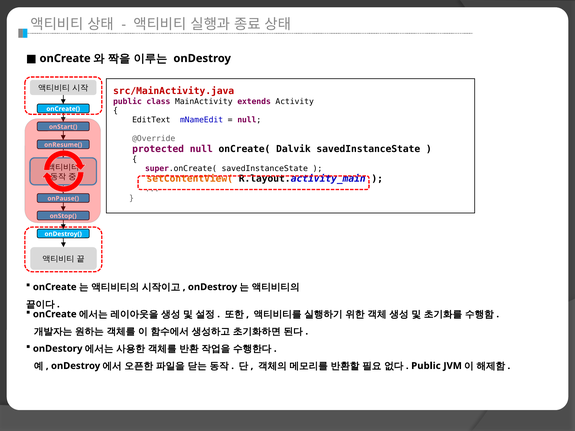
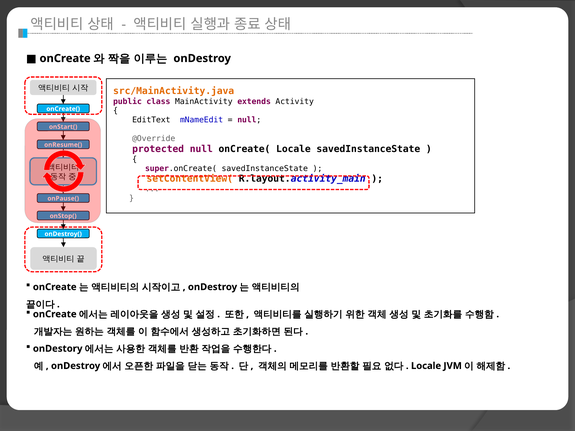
src/MainActivity.java colour: red -> orange
onCreate( Dalvik: Dalvik -> Locale
Public at (426, 366): Public -> Locale
